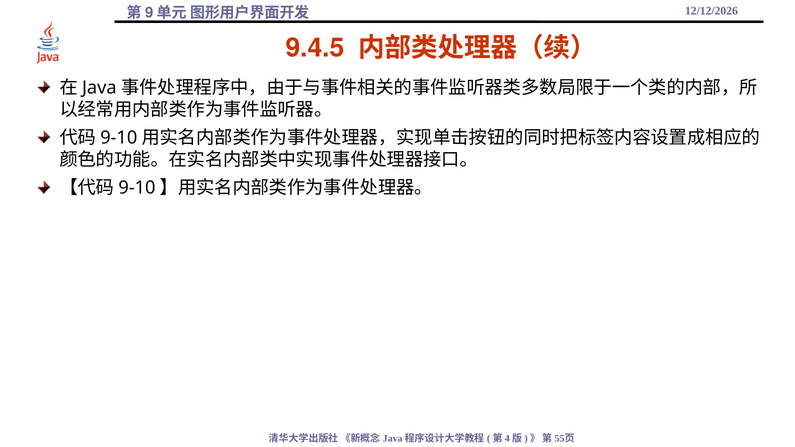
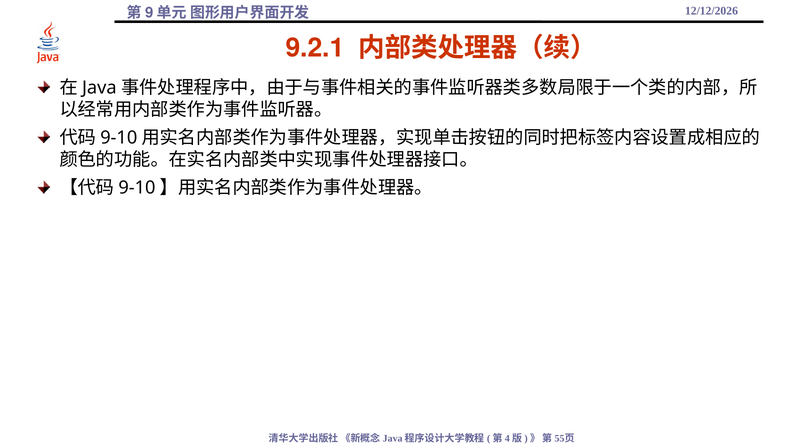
9.4.5: 9.4.5 -> 9.2.1
